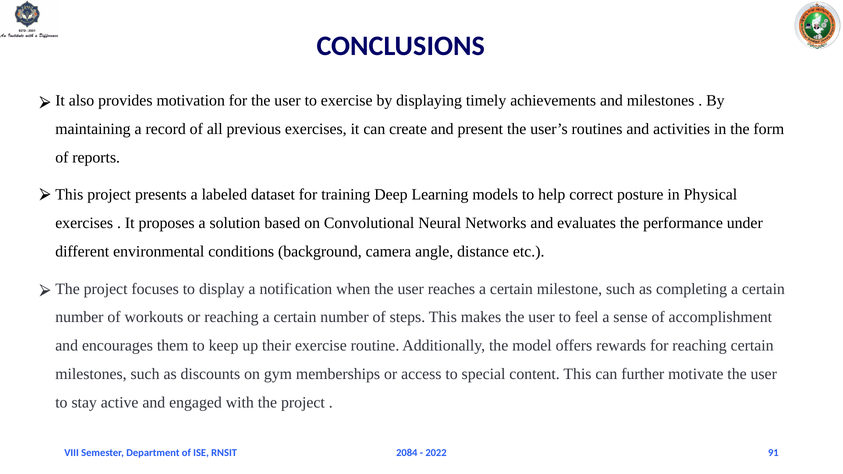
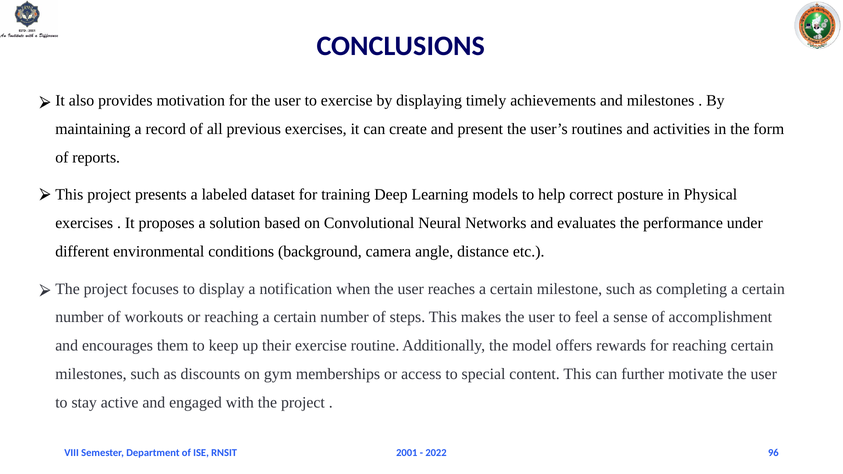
2084: 2084 -> 2001
91: 91 -> 96
